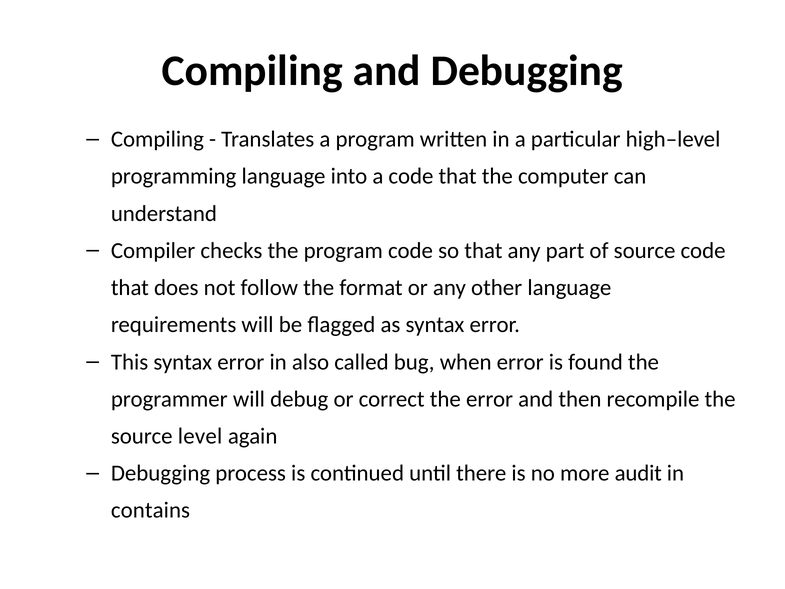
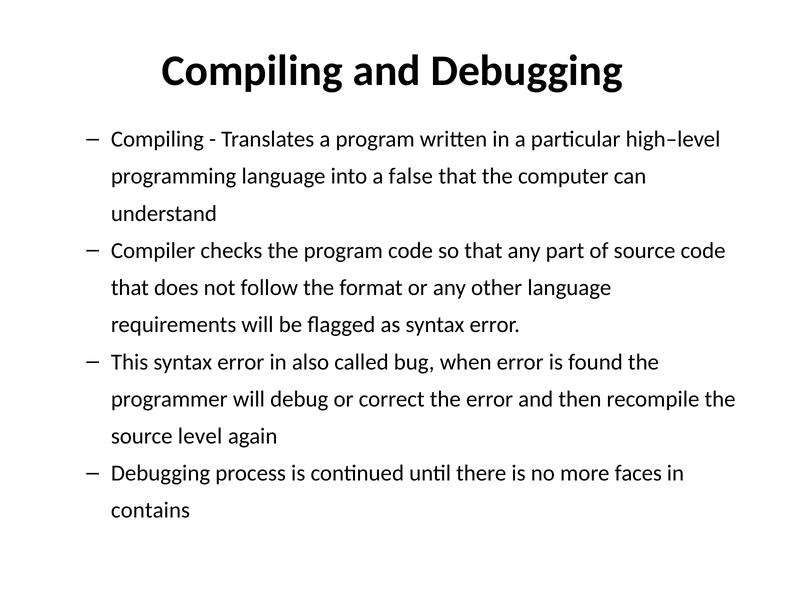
a code: code -> false
audit: audit -> faces
